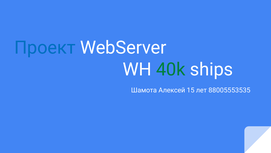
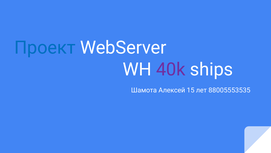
40k colour: green -> purple
